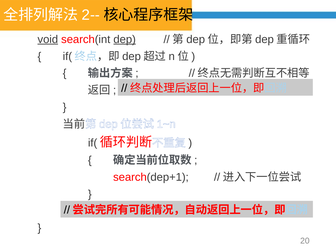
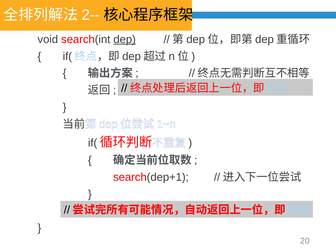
void underline: present -> none
